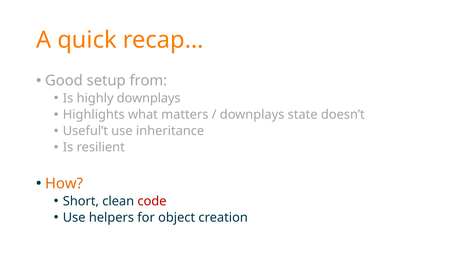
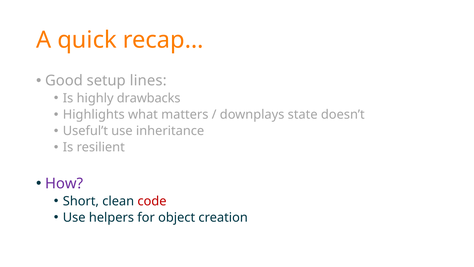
from: from -> lines
highly downplays: downplays -> drawbacks
How colour: orange -> purple
